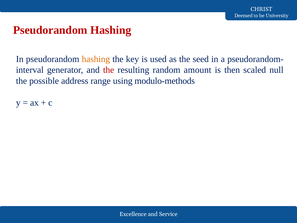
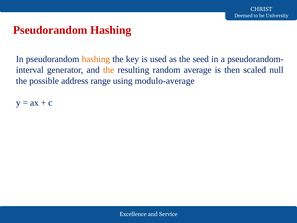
the at (109, 70) colour: red -> orange
amount: amount -> average
modulo-methods: modulo-methods -> modulo-average
